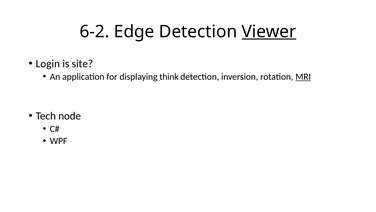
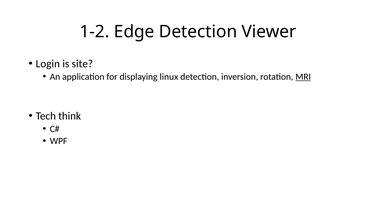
6-2: 6-2 -> 1-2
Viewer underline: present -> none
think: think -> linux
node: node -> think
